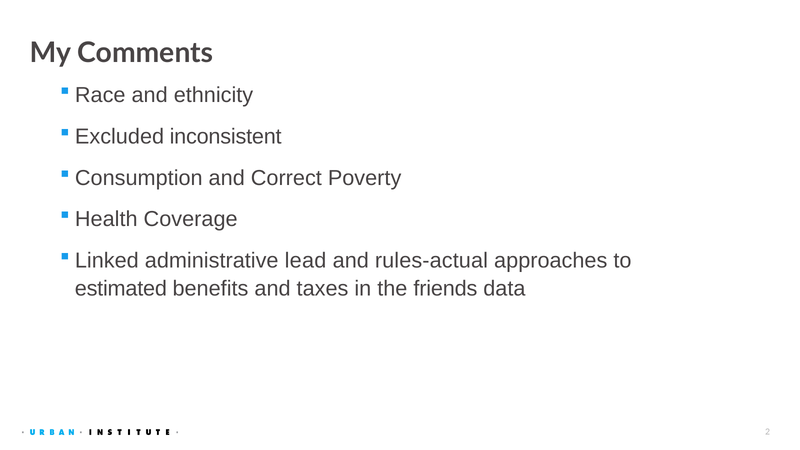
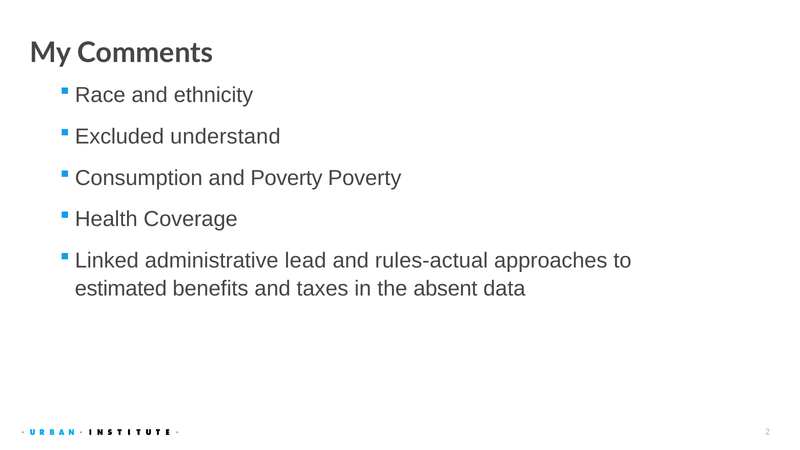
inconsistent: inconsistent -> understand
and Correct: Correct -> Poverty
friends: friends -> absent
